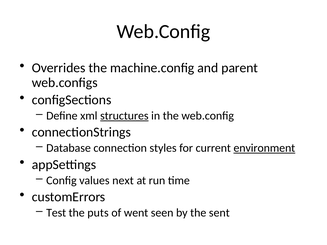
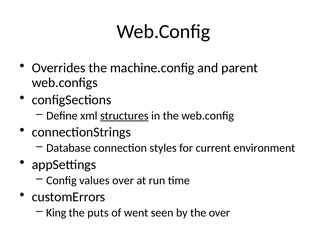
environment underline: present -> none
values next: next -> over
Test: Test -> King
the sent: sent -> over
